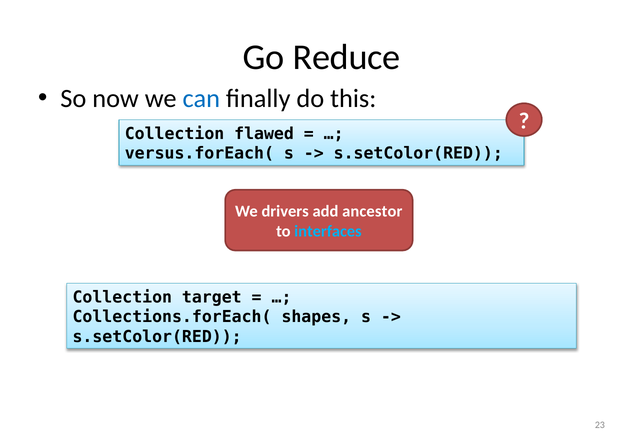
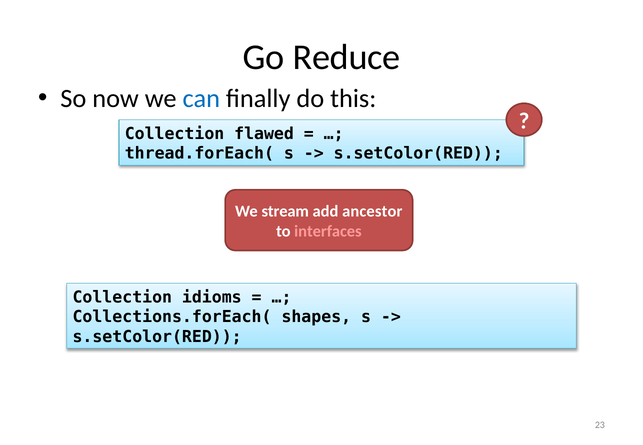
versus.forEach(: versus.forEach( -> thread.forEach(
drivers: drivers -> stream
interfaces colour: light blue -> pink
target: target -> idioms
